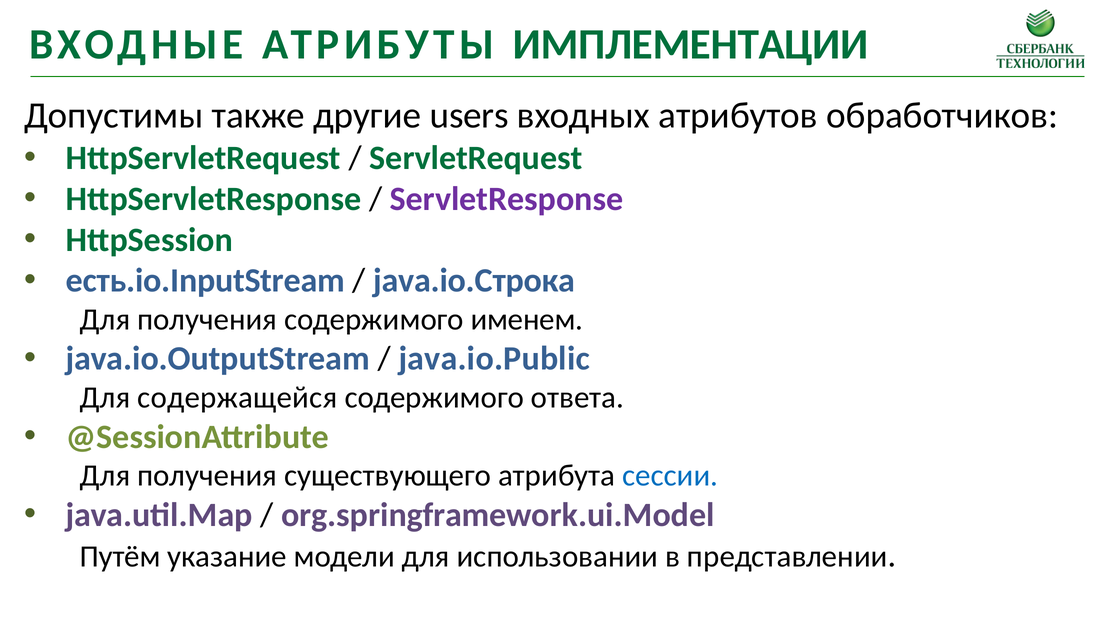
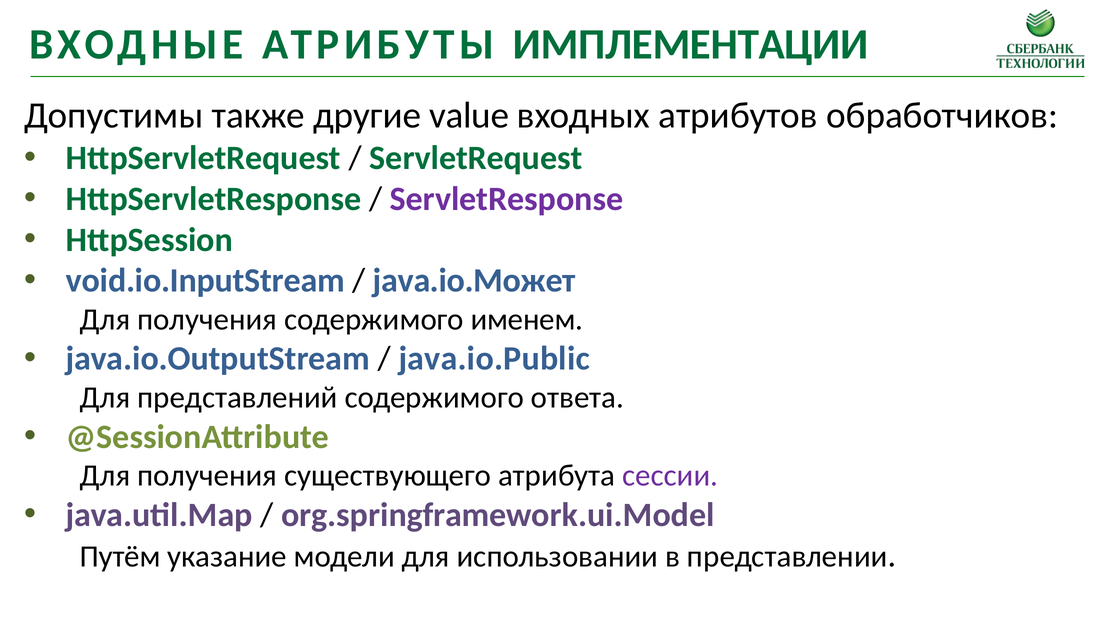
users: users -> value
есть.io.InputStream: есть.io.InputStream -> void.io.InputStream
java.io.Строка: java.io.Строка -> java.io.Может
содержащейся: содержащейся -> представлений
сессии colour: blue -> purple
